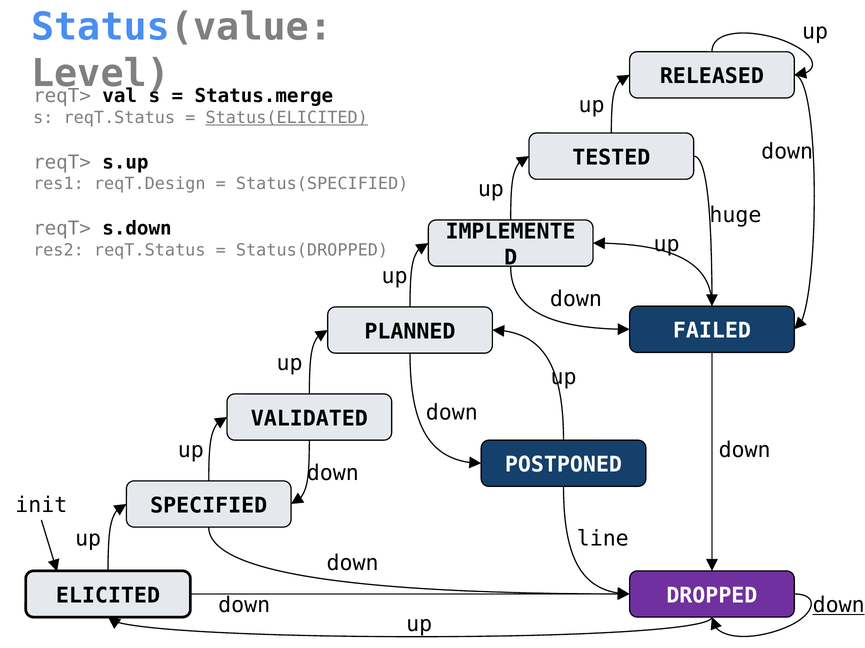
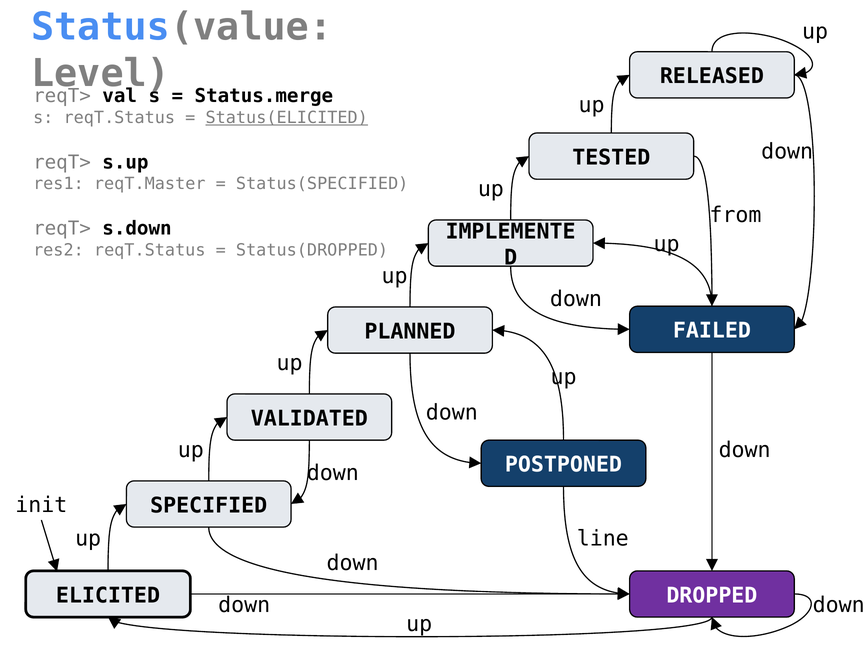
reqT.Design: reqT.Design -> reqT.Master
huge: huge -> from
down at (839, 606) underline: present -> none
